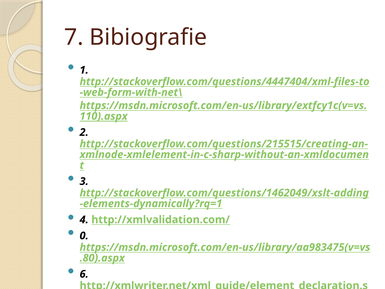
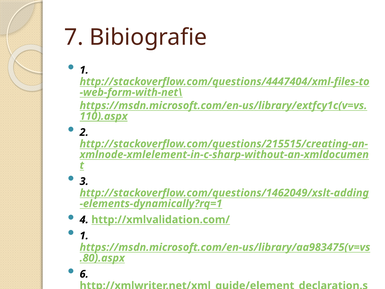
0 at (84, 236): 0 -> 1
